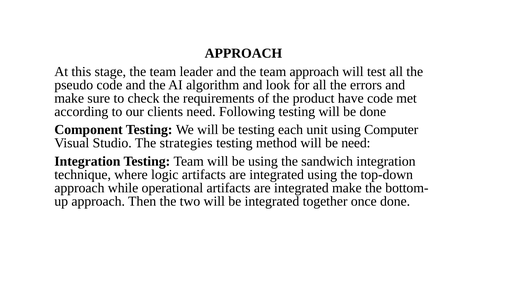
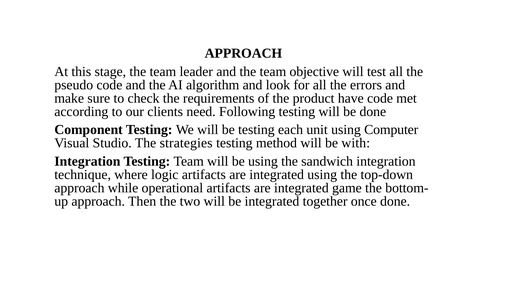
team approach: approach -> objective
be need: need -> with
integrated make: make -> game
